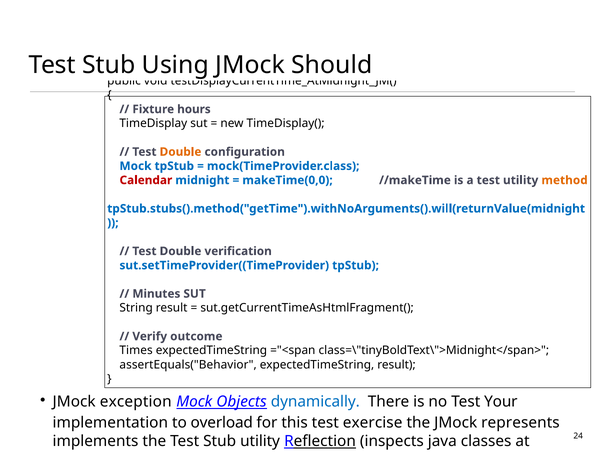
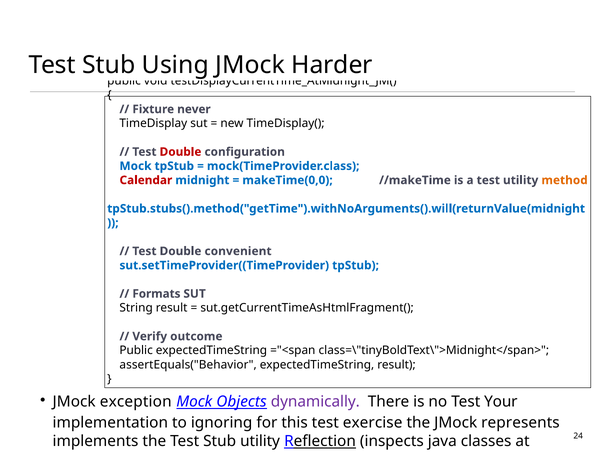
Should: Should -> Harder
hours: hours -> never
Double at (181, 152) colour: orange -> red
verification: verification -> convenient
Minutes: Minutes -> Formats
Times at (136, 350): Times -> Public
dynamically colour: blue -> purple
overload: overload -> ignoring
